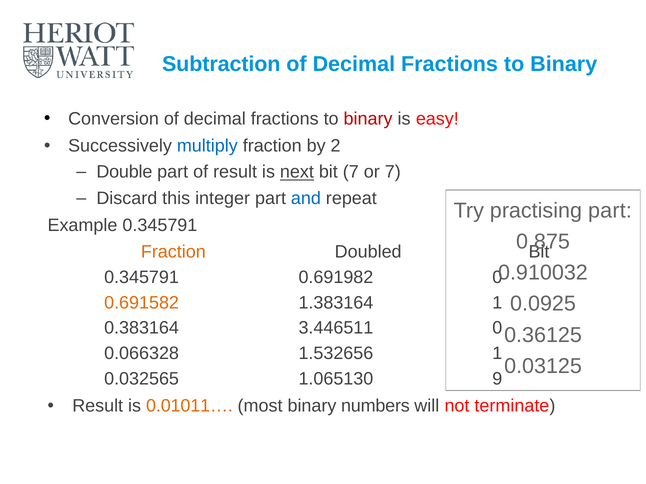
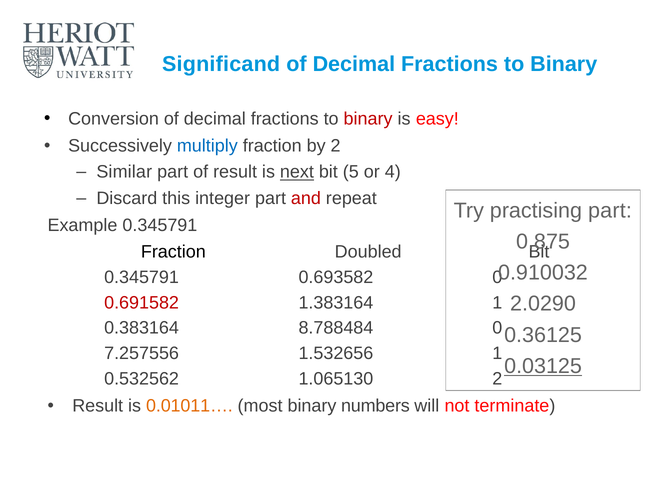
Subtraction: Subtraction -> Significand
Double: Double -> Similar
bit 7: 7 -> 5
or 7: 7 -> 4
and colour: blue -> red
Fraction at (173, 252) colour: orange -> black
0.691982: 0.691982 -> 0.693582
0.0925: 0.0925 -> 2.0290
0.691582 colour: orange -> red
3.446511: 3.446511 -> 8.788484
0.066328: 0.066328 -> 7.257556
0.03125 underline: none -> present
0.032565: 0.032565 -> 0.532562
1.065130 9: 9 -> 2
